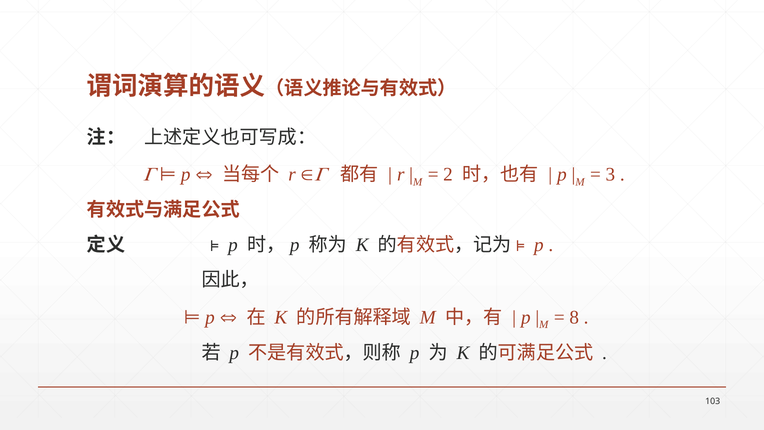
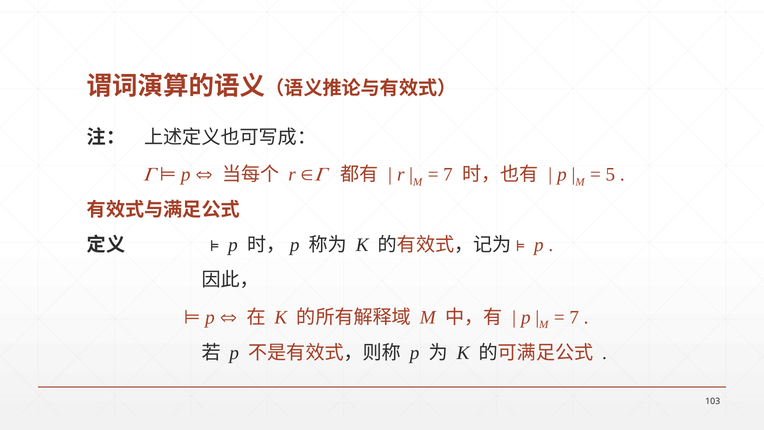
2 at (448, 174): 2 -> 7
3: 3 -> 5
8 at (574, 317): 8 -> 7
